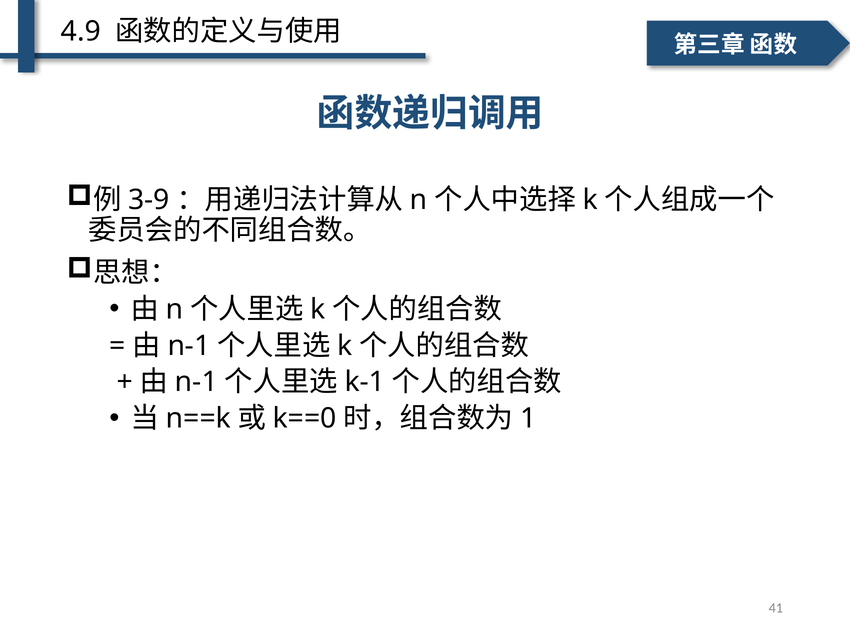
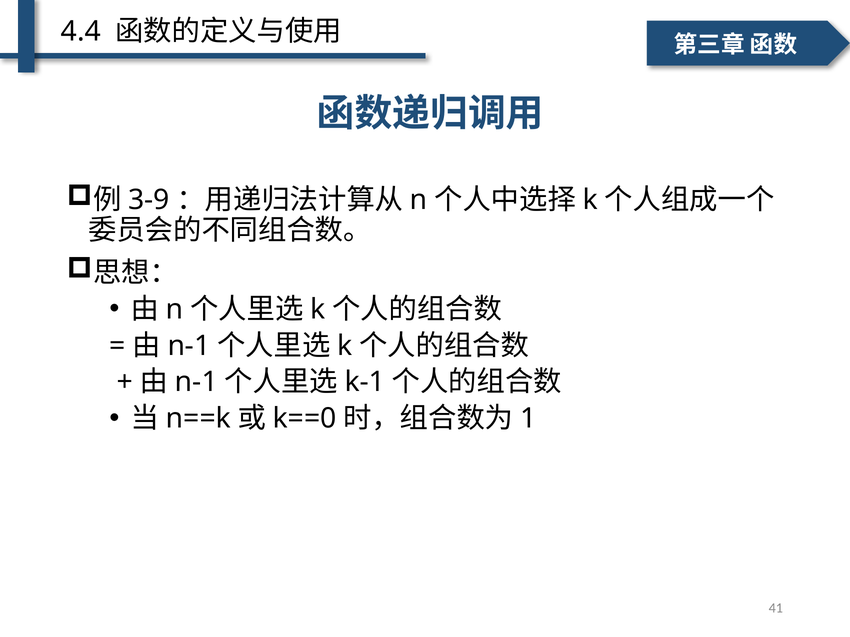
4.9: 4.9 -> 4.4
